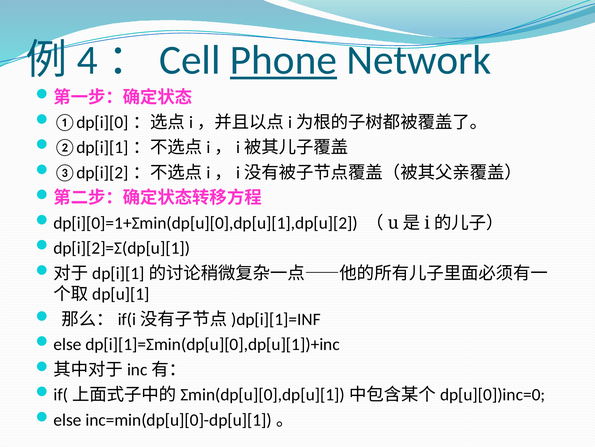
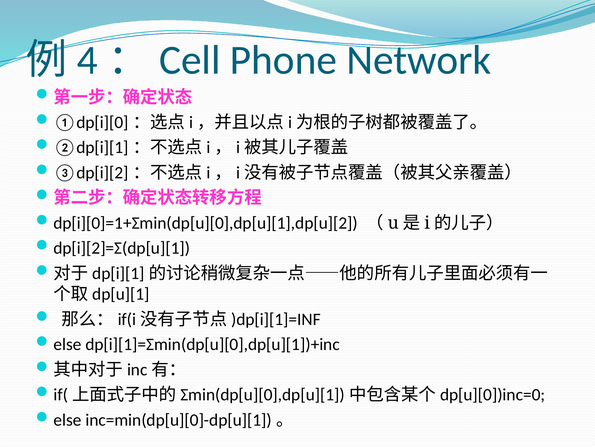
Phone underline: present -> none
